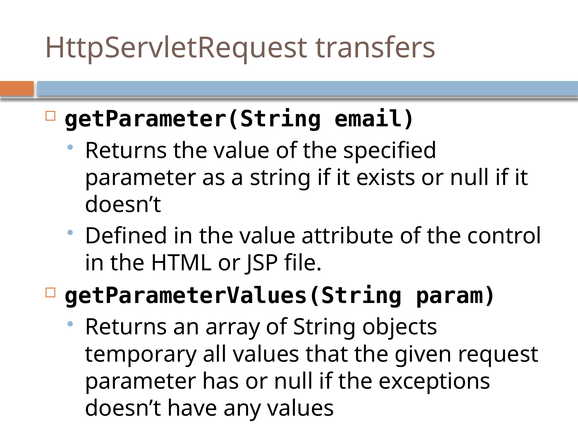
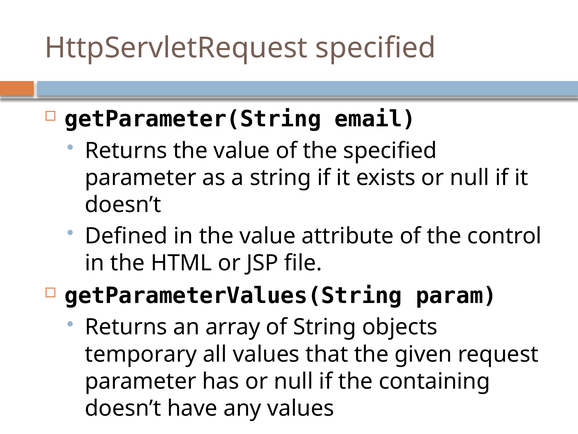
HttpServletRequest transfers: transfers -> specified
exceptions: exceptions -> containing
